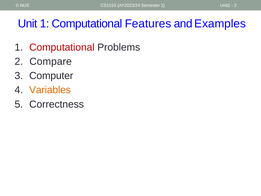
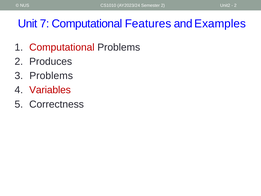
Unit 1: 1 -> 7
Compare: Compare -> Produces
Computer at (51, 76): Computer -> Problems
Variables colour: orange -> red
